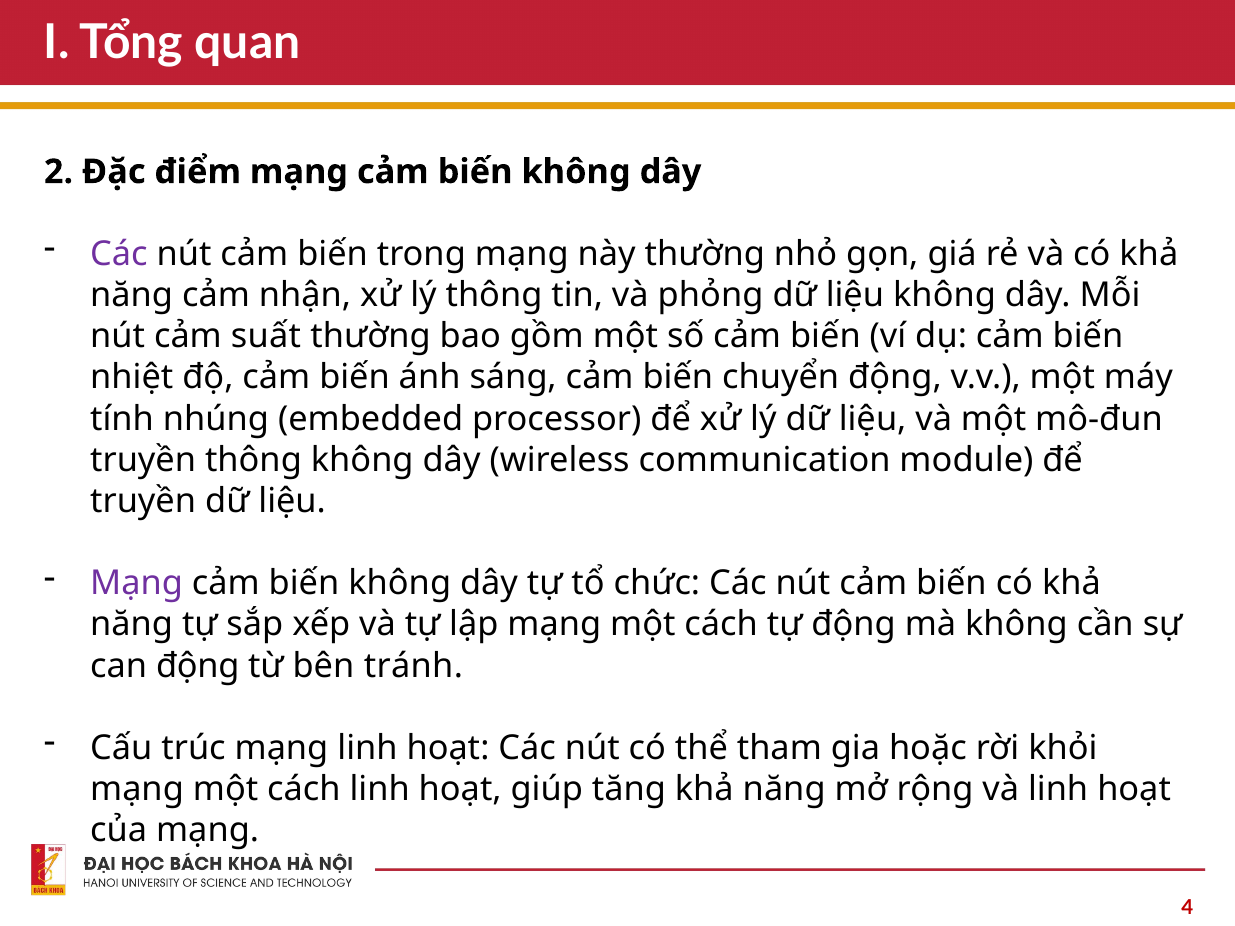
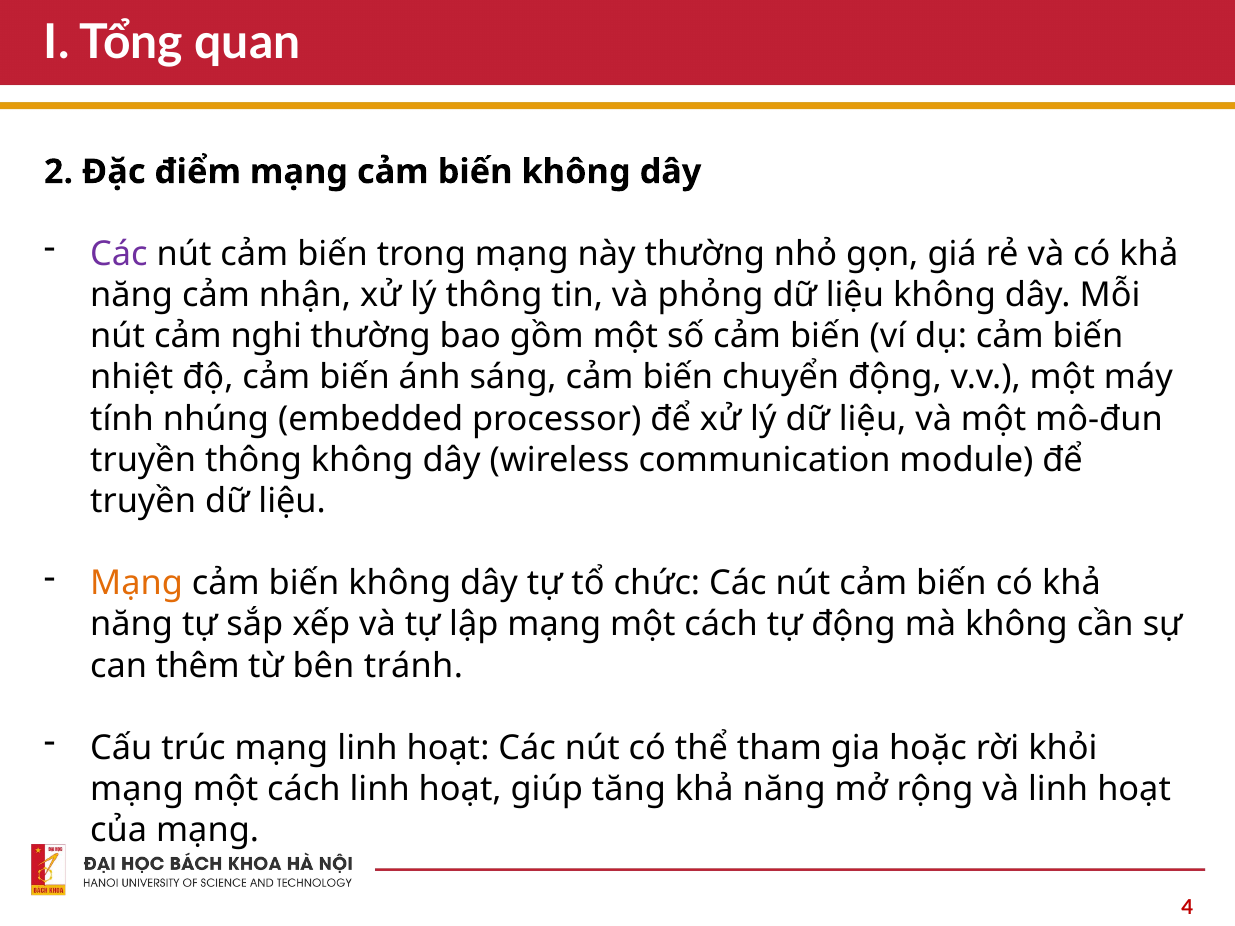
suất: suất -> nghi
Mạng at (137, 584) colour: purple -> orange
can động: động -> thêm
